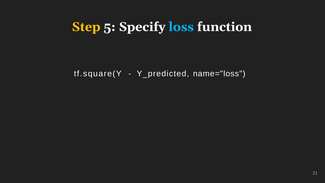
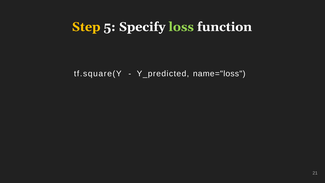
loss colour: light blue -> light green
